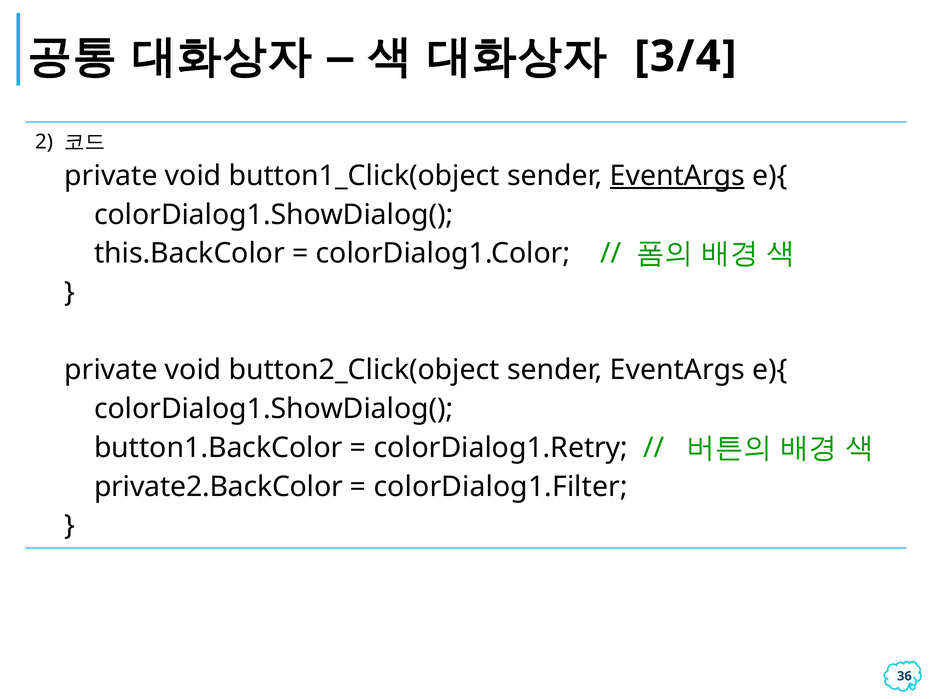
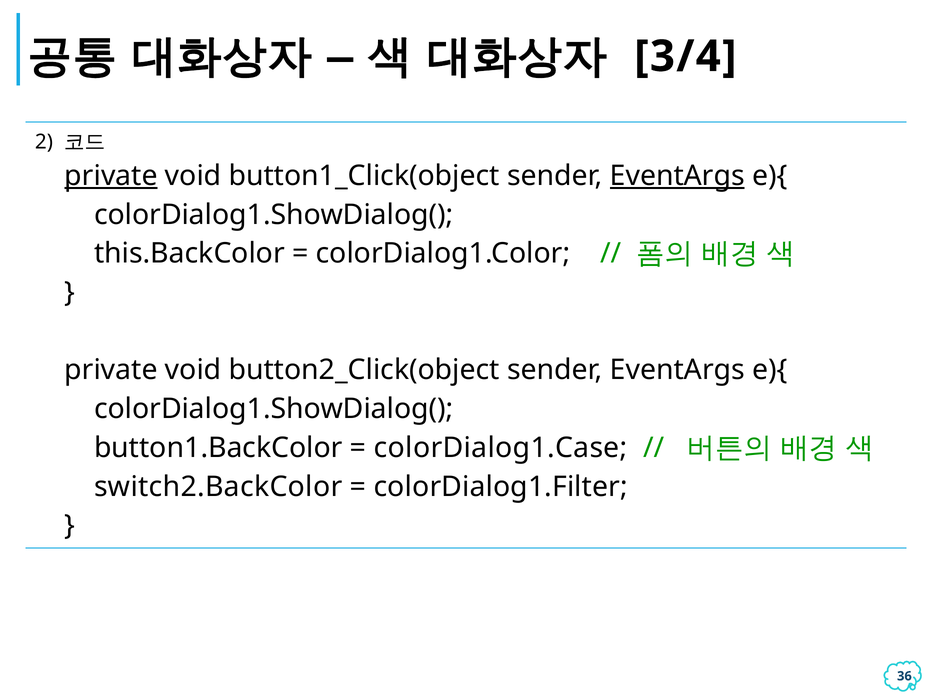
private at (111, 176) underline: none -> present
colorDialog1.Retry: colorDialog1.Retry -> colorDialog1.Case
private2.BackColor: private2.BackColor -> switch2.BackColor
